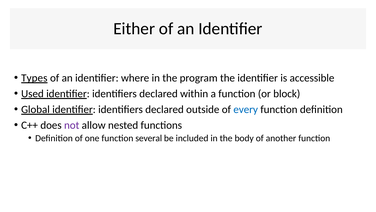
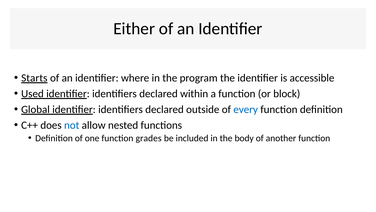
Types: Types -> Starts
not colour: purple -> blue
several: several -> grades
